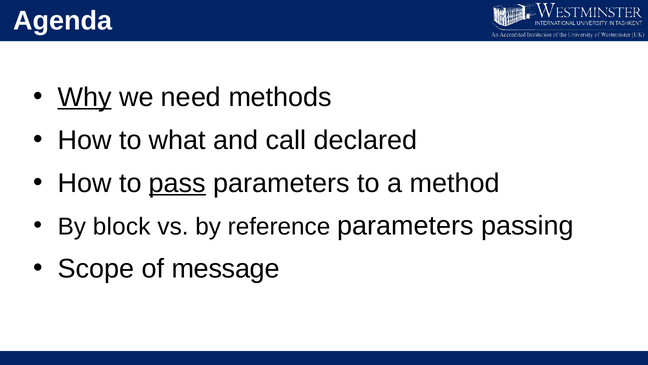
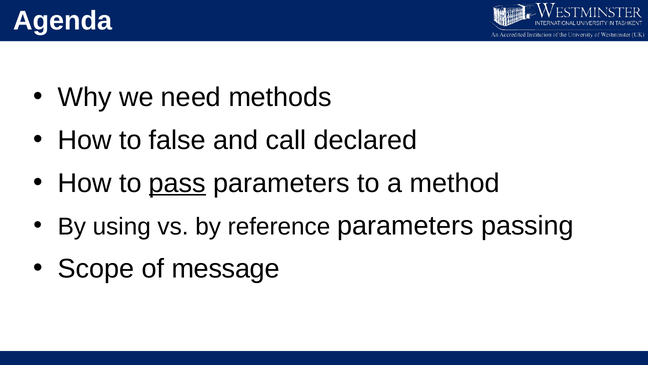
Why underline: present -> none
what: what -> false
block: block -> using
